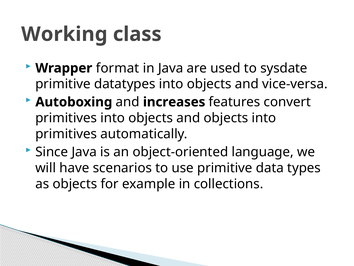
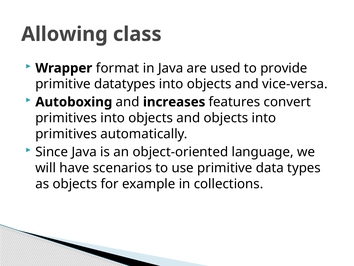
Working: Working -> Allowing
sysdate: sysdate -> provide
